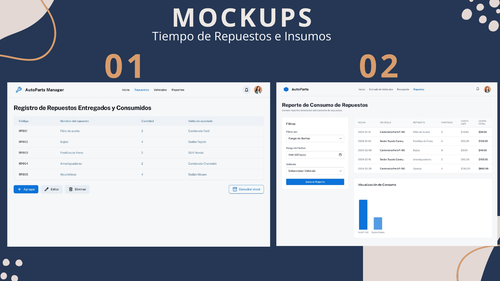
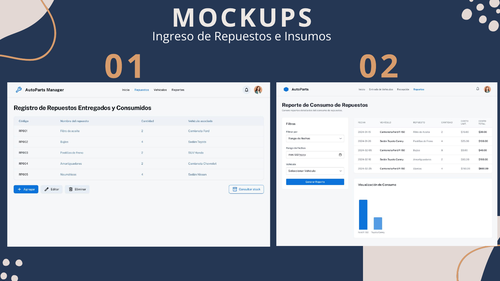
Tiempo: Tiempo -> Ingreso
